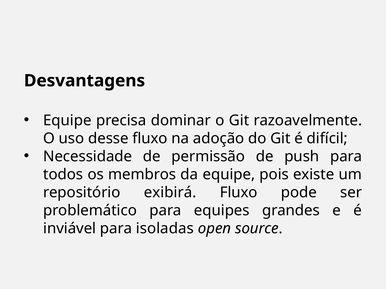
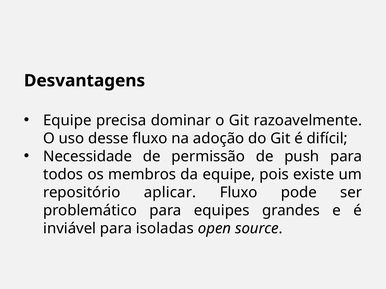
exibirá: exibirá -> aplicar
